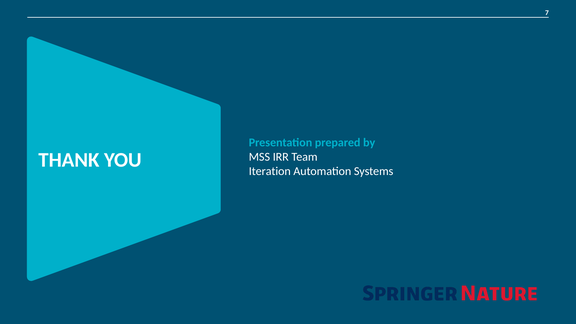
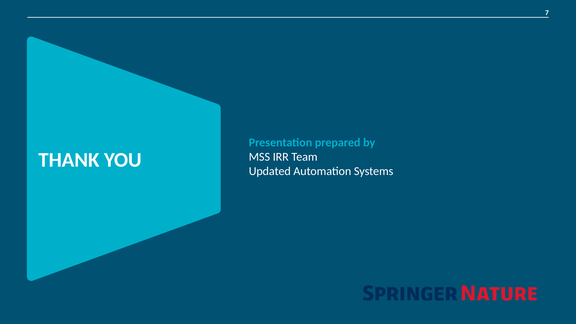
Iteration: Iteration -> Updated
